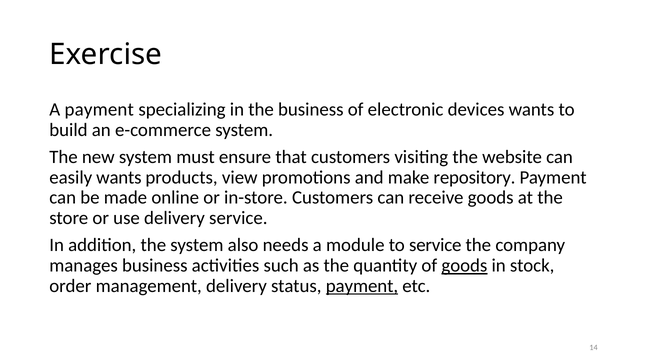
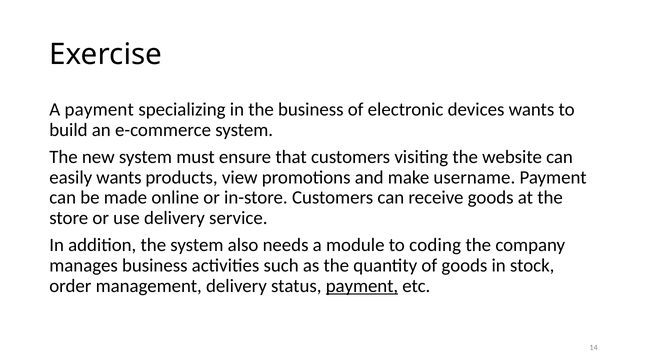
repository: repository -> username
to service: service -> coding
goods at (464, 266) underline: present -> none
